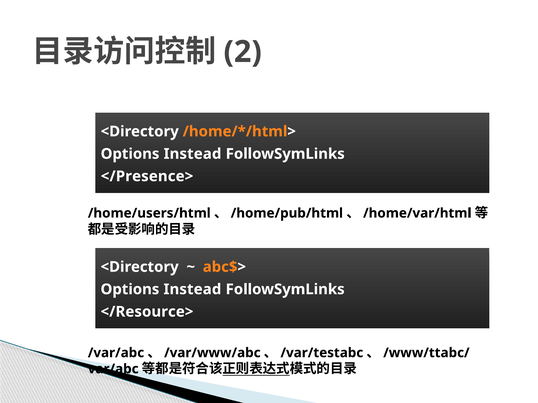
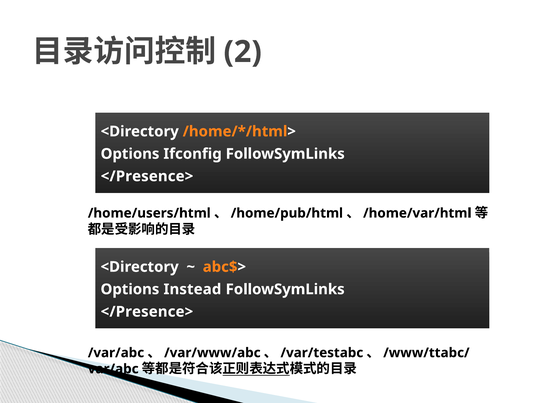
Instead at (193, 154): Instead -> Ifconfig
</Resource> at (147, 312): </Resource> -> </Presence>
